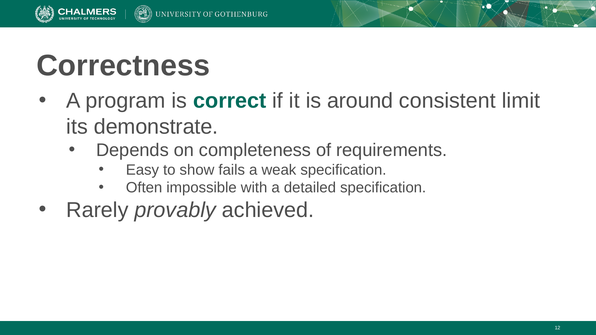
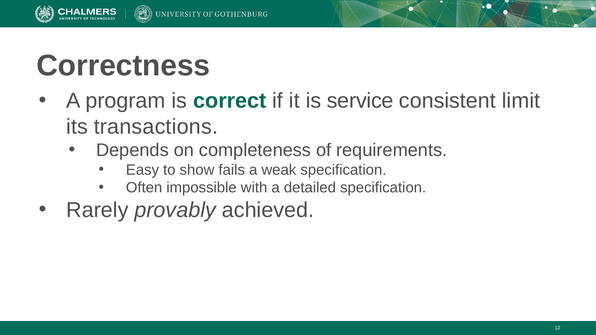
around: around -> service
demonstrate: demonstrate -> transactions
